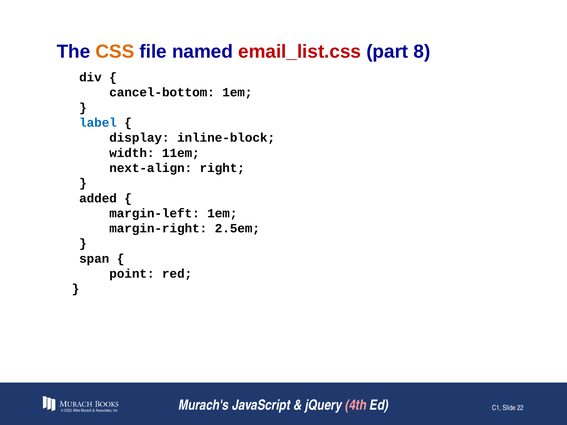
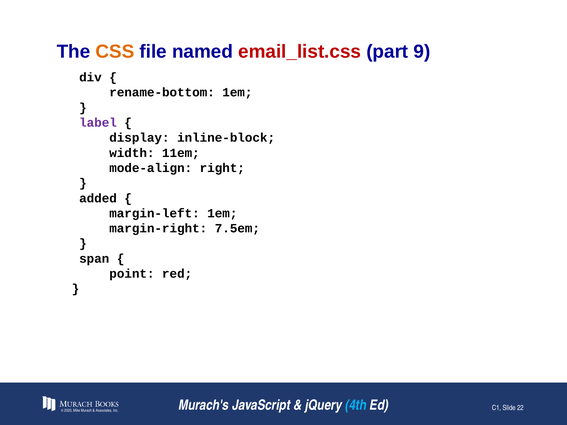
8: 8 -> 9
cancel-bottom: cancel-bottom -> rename-bottom
label colour: blue -> purple
next-align: next-align -> mode-align
2.5em: 2.5em -> 7.5em
4th colour: pink -> light blue
